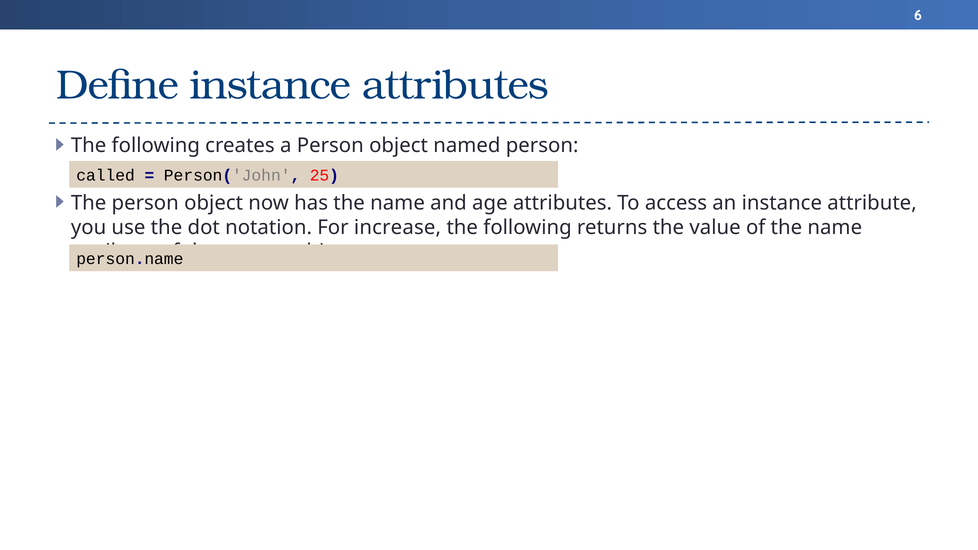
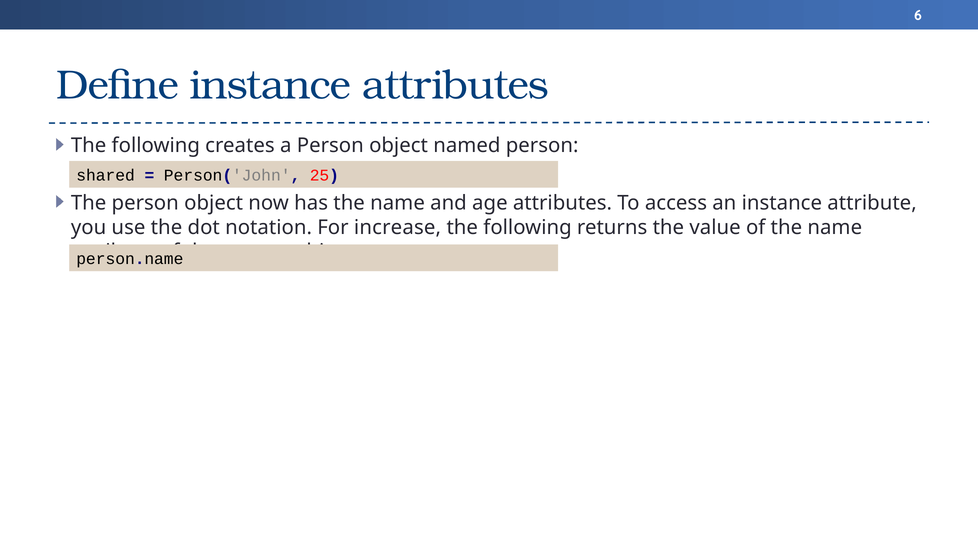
called: called -> shared
